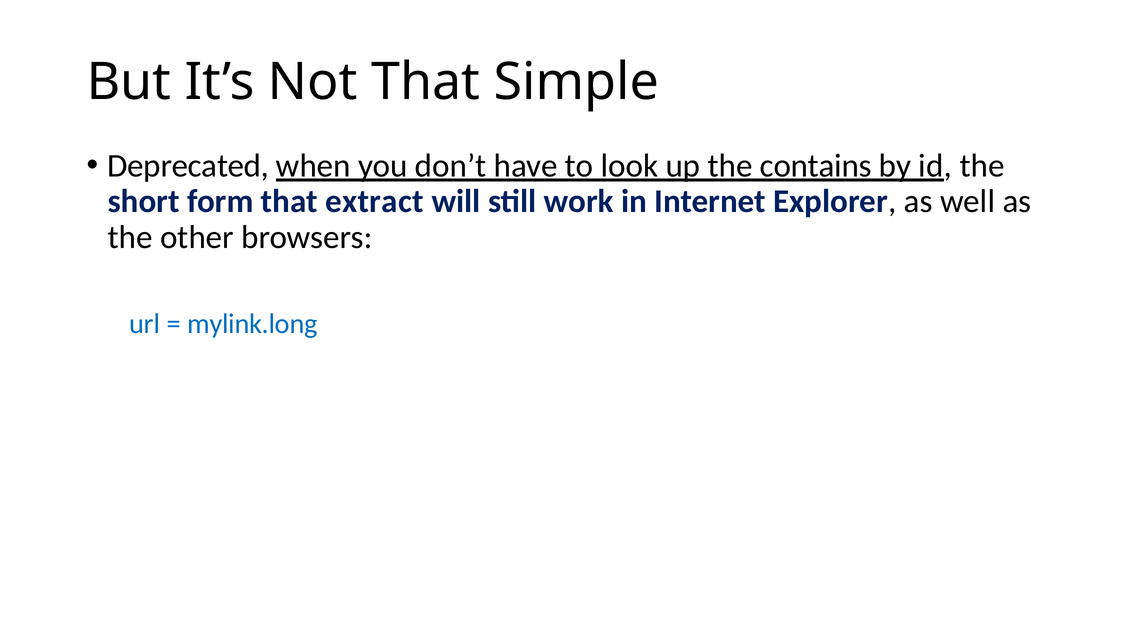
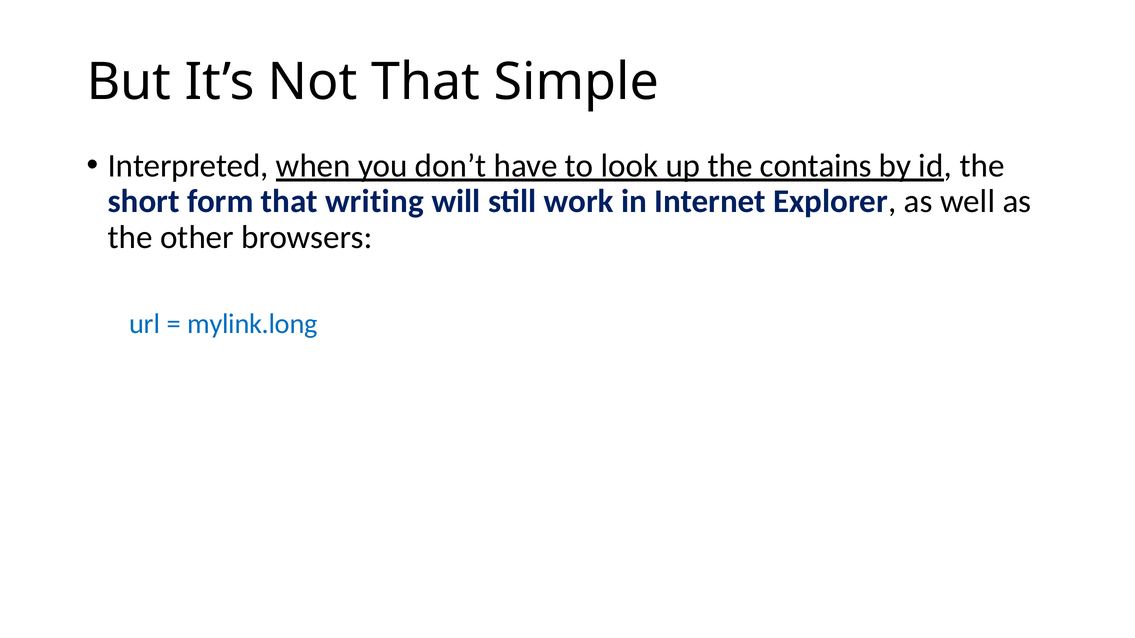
Deprecated: Deprecated -> Interpreted
extract: extract -> writing
